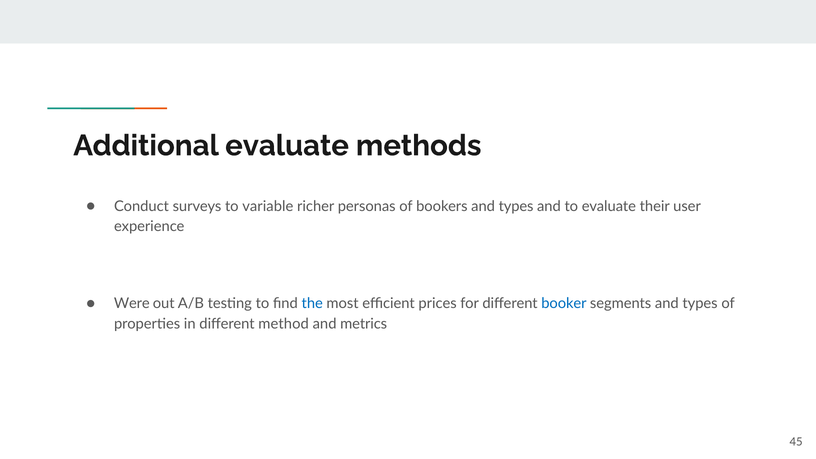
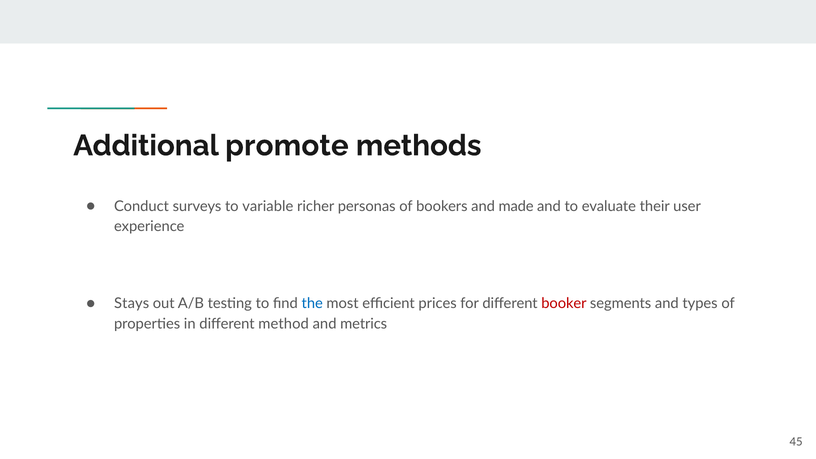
Additional evaluate: evaluate -> promote
bookers and types: types -> made
Were: Were -> Stays
booker colour: blue -> red
